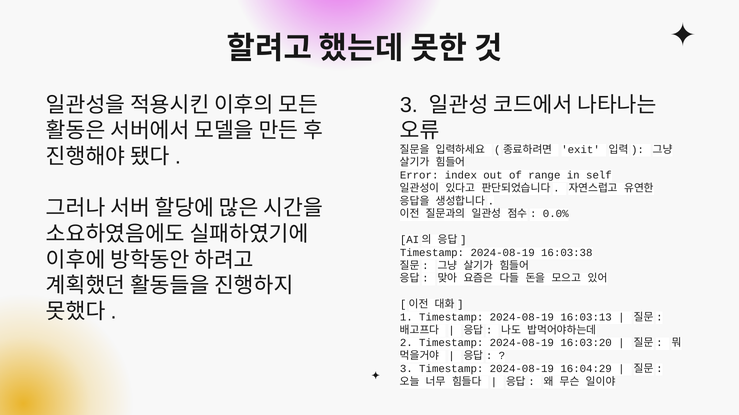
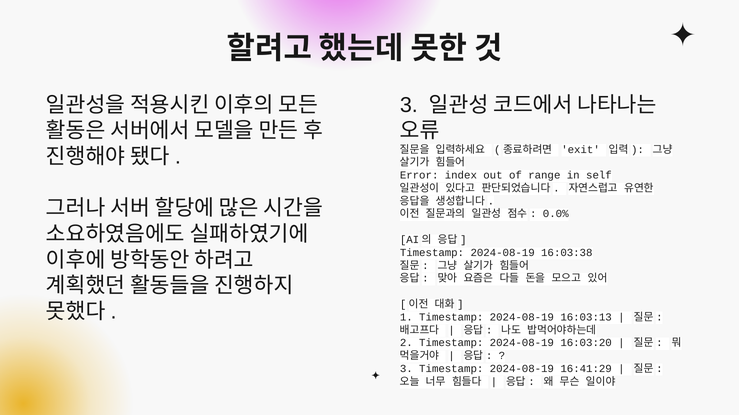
16:04:29: 16:04:29 -> 16:41:29
